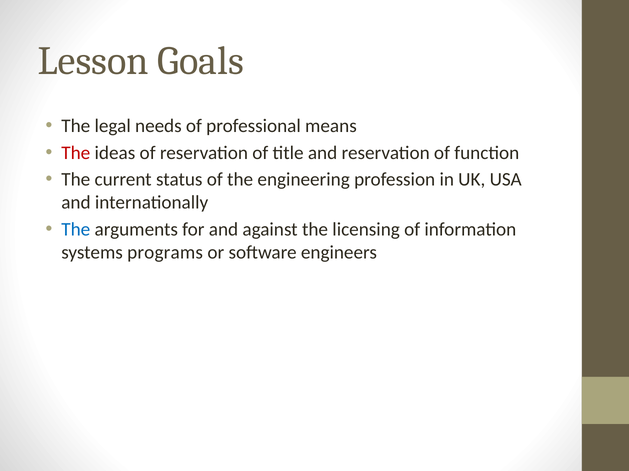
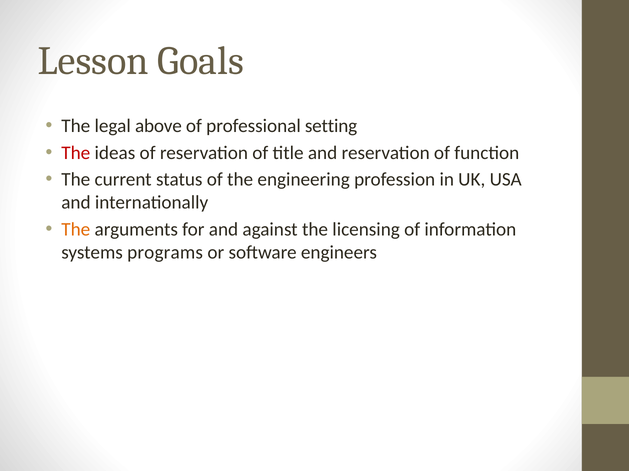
needs: needs -> above
means: means -> setting
The at (76, 230) colour: blue -> orange
